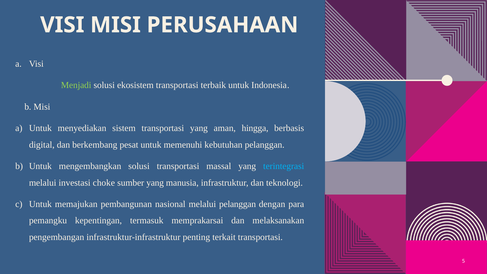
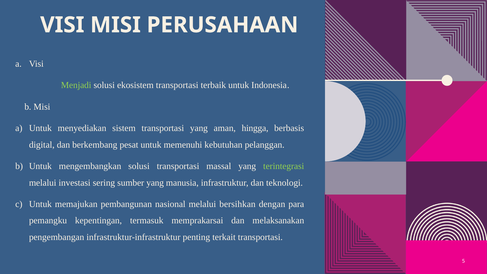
terintegrasi colour: light blue -> light green
choke: choke -> sering
melalui pelanggan: pelanggan -> bersihkan
